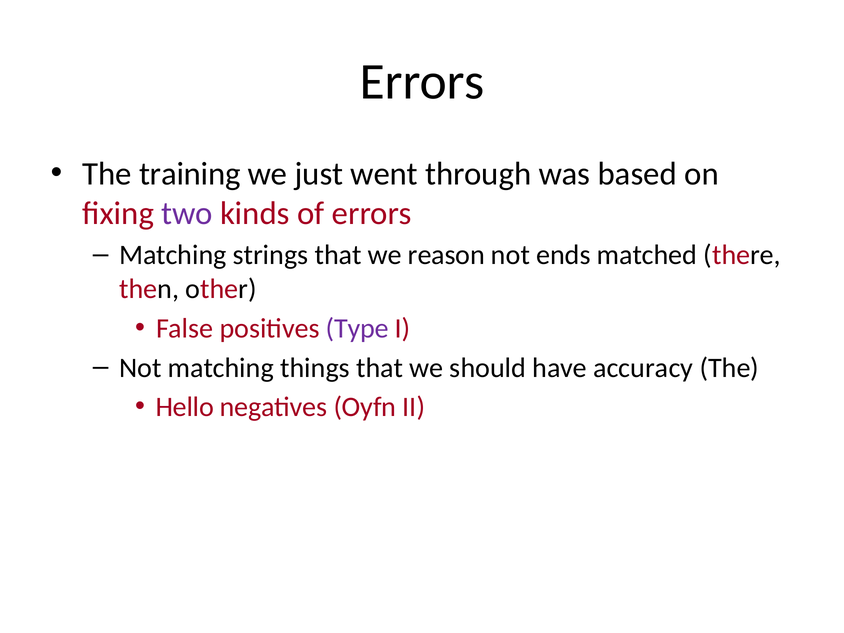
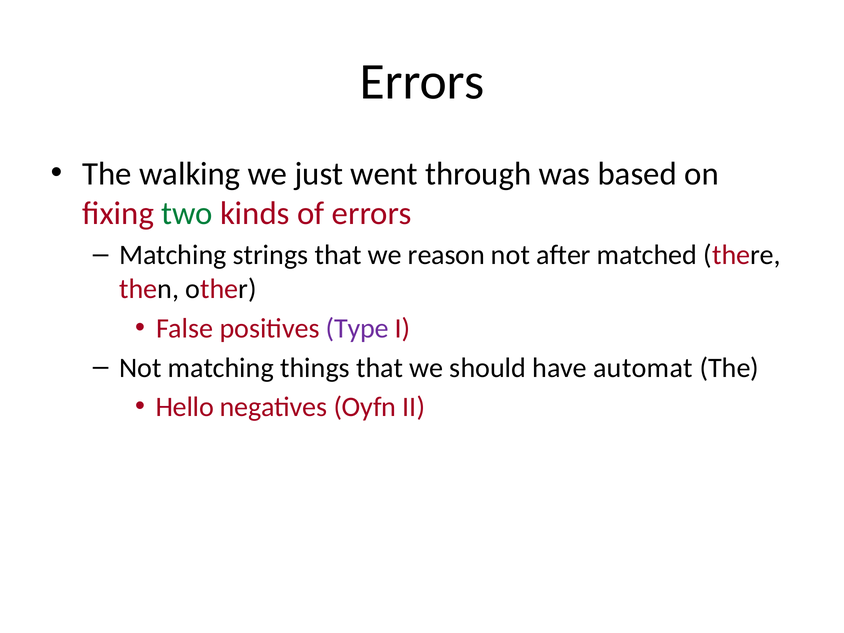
training: training -> walking
two colour: purple -> green
ends: ends -> after
accuracy: accuracy -> automat
